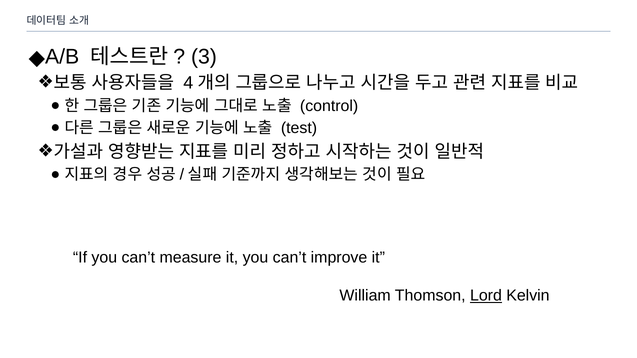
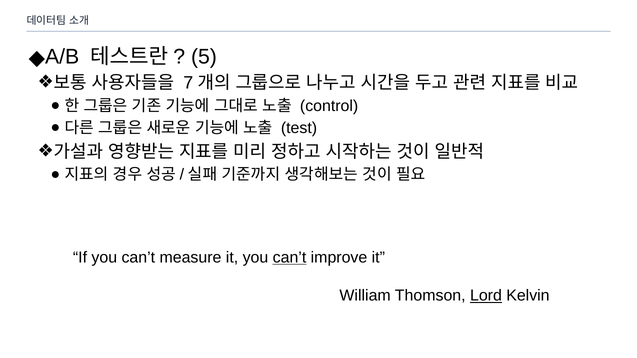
3: 3 -> 5
4: 4 -> 7
can’t at (290, 258) underline: none -> present
